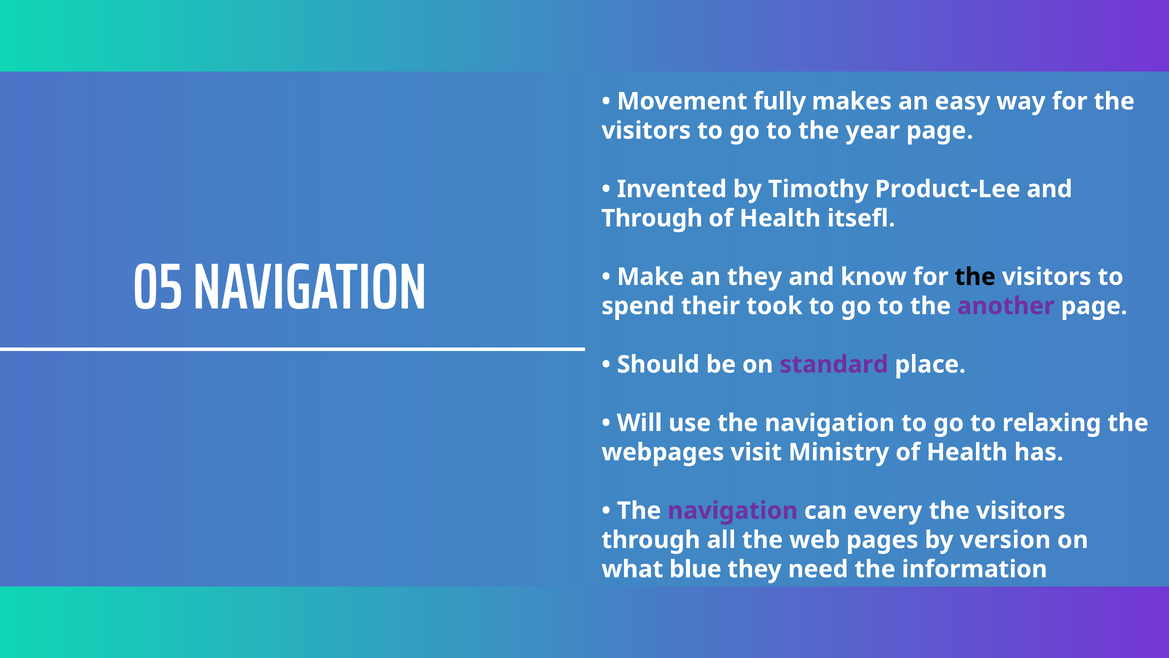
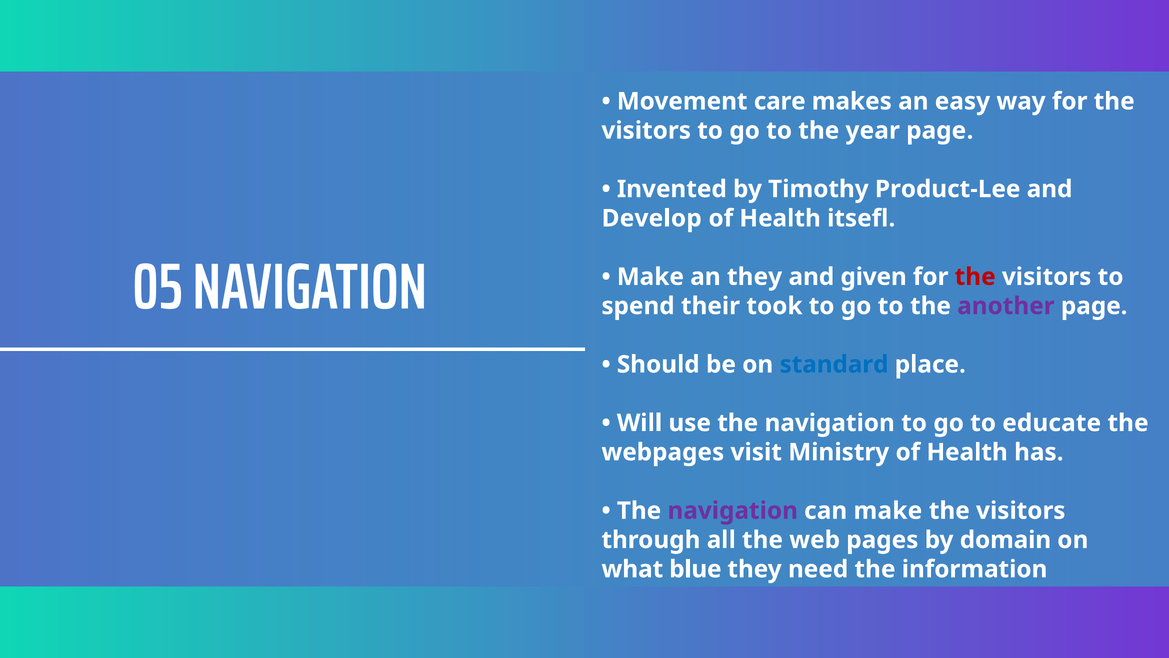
fully: fully -> care
Through at (652, 218): Through -> Develop
know: know -> given
the at (975, 277) colour: black -> red
standard colour: purple -> blue
relaxing: relaxing -> educate
can every: every -> make
version: version -> domain
